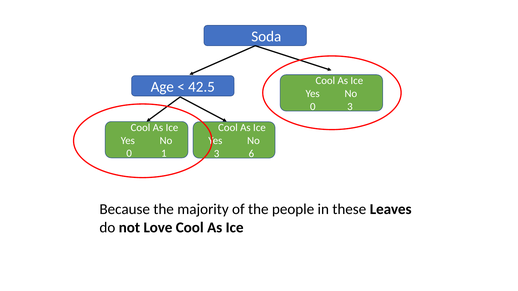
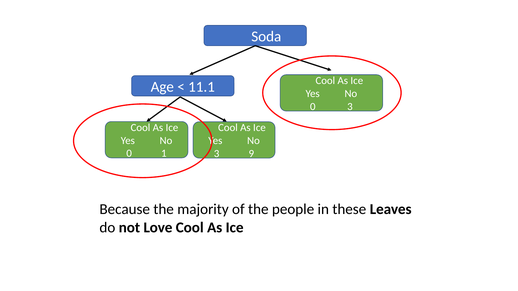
42.5: 42.5 -> 11.1
6: 6 -> 9
